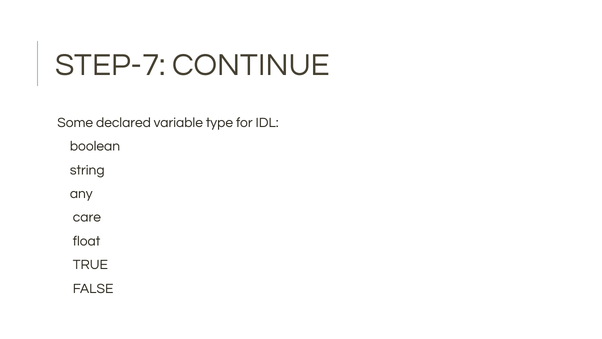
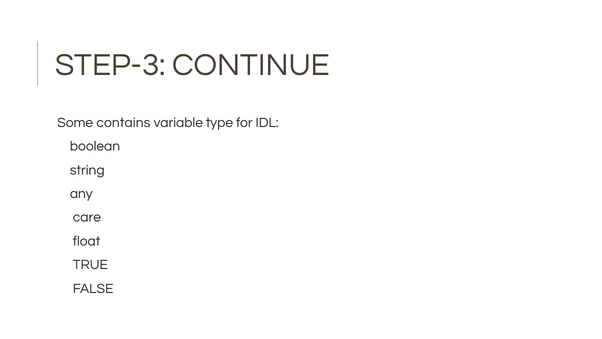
STEP-7: STEP-7 -> STEP-3
declared: declared -> contains
